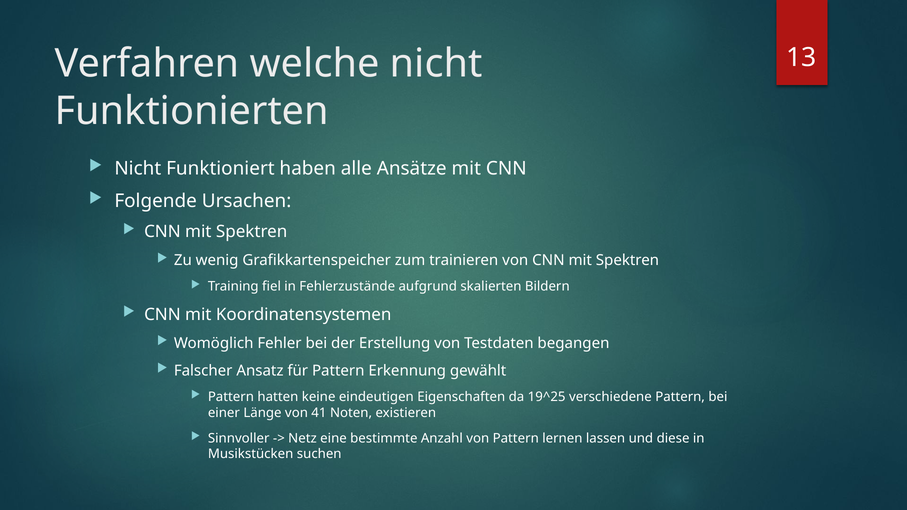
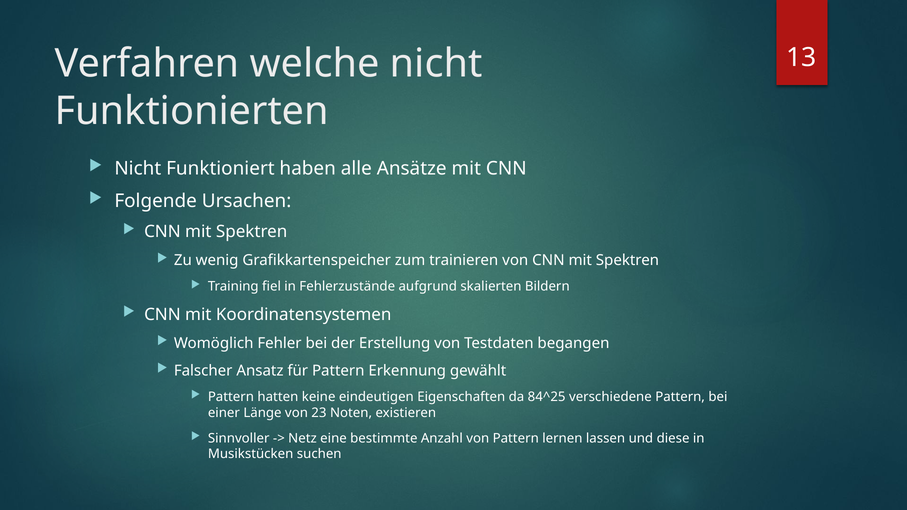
19^25: 19^25 -> 84^25
41: 41 -> 23
